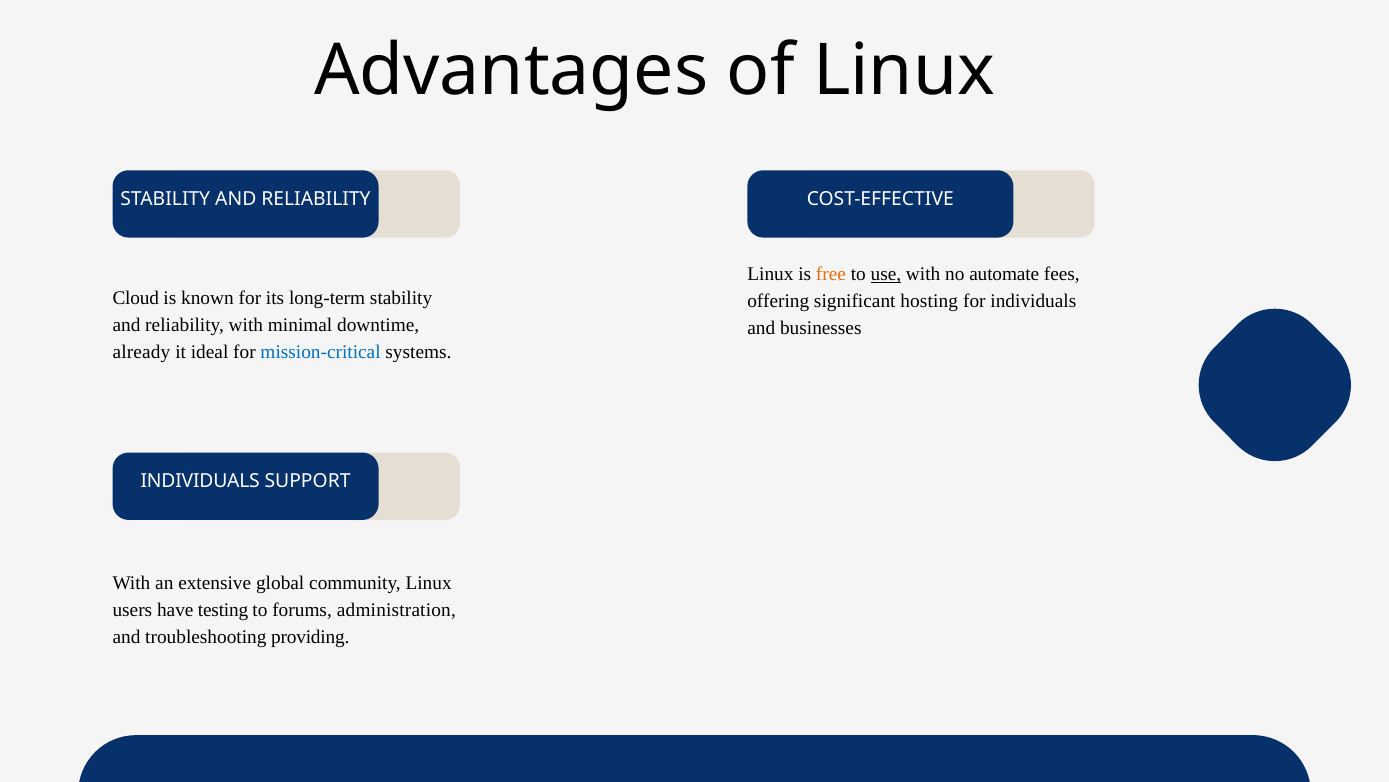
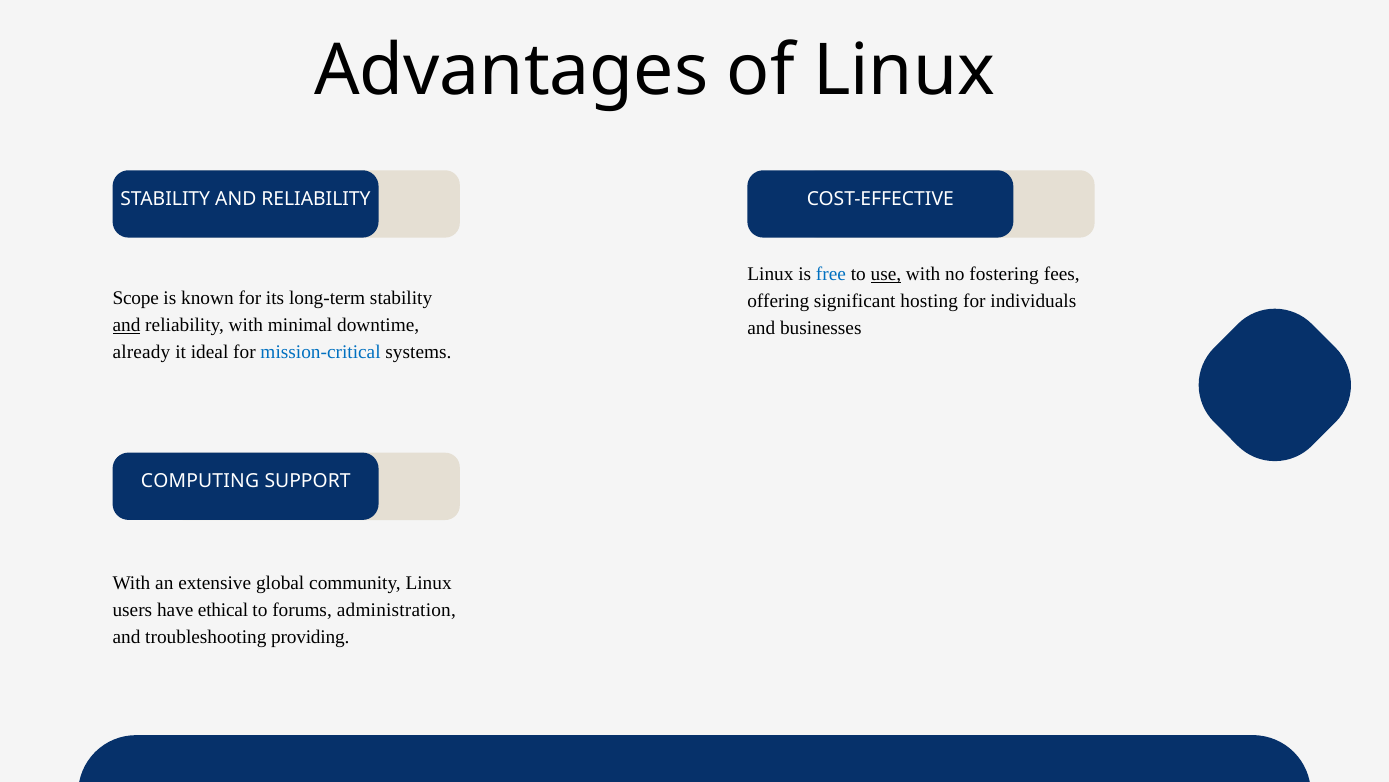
free colour: orange -> blue
automate: automate -> fostering
Cloud: Cloud -> Scope
and at (127, 325) underline: none -> present
INDIVIDUALS at (200, 481): INDIVIDUALS -> COMPUTING
testing: testing -> ethical
